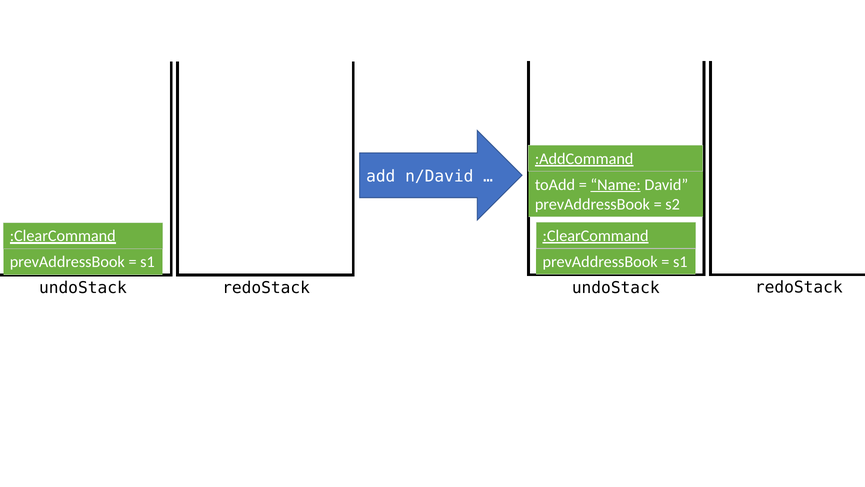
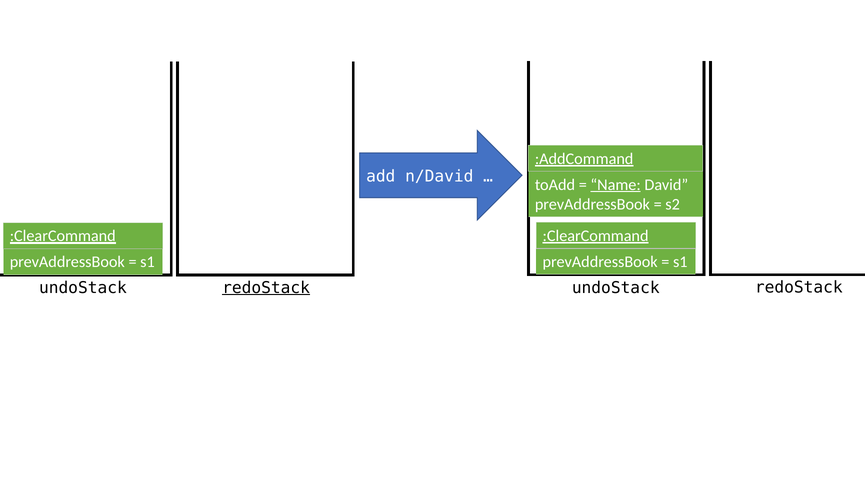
redoStack at (266, 287) underline: none -> present
